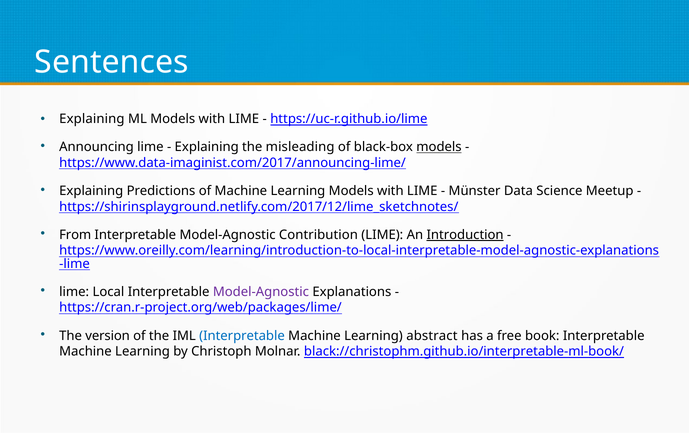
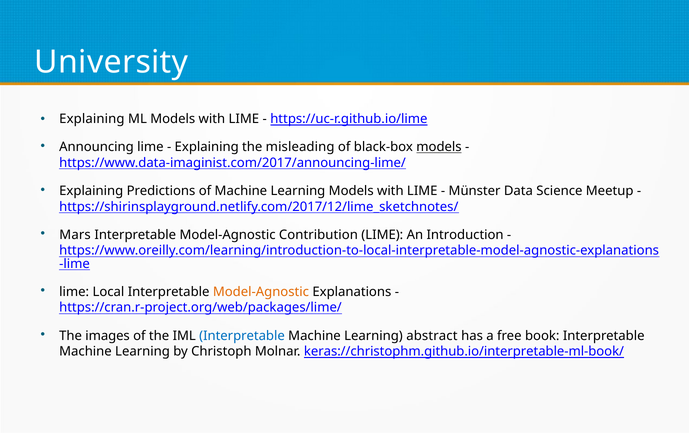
Sentences: Sentences -> University
From: From -> Mars
Introduction underline: present -> none
Model-Agnostic at (261, 292) colour: purple -> orange
version: version -> images
black://christophm.github.io/interpretable-ml-book/: black://christophm.github.io/interpretable-ml-book/ -> keras://christophm.github.io/interpretable-ml-book/
